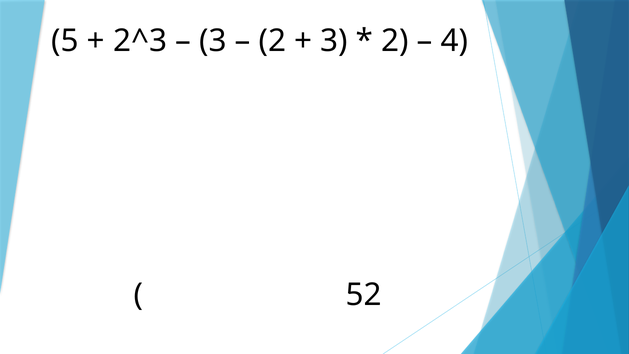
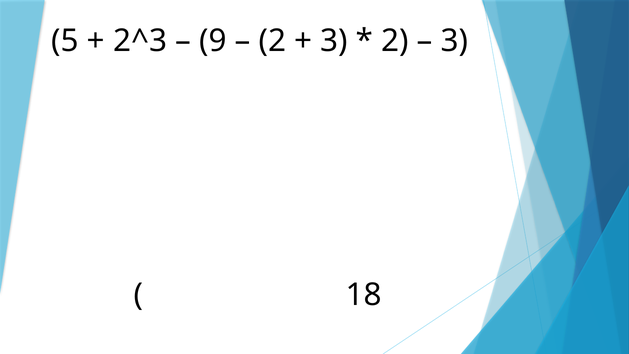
3 at (213, 41): 3 -> 9
4 at (455, 41): 4 -> 3
52: 52 -> 18
